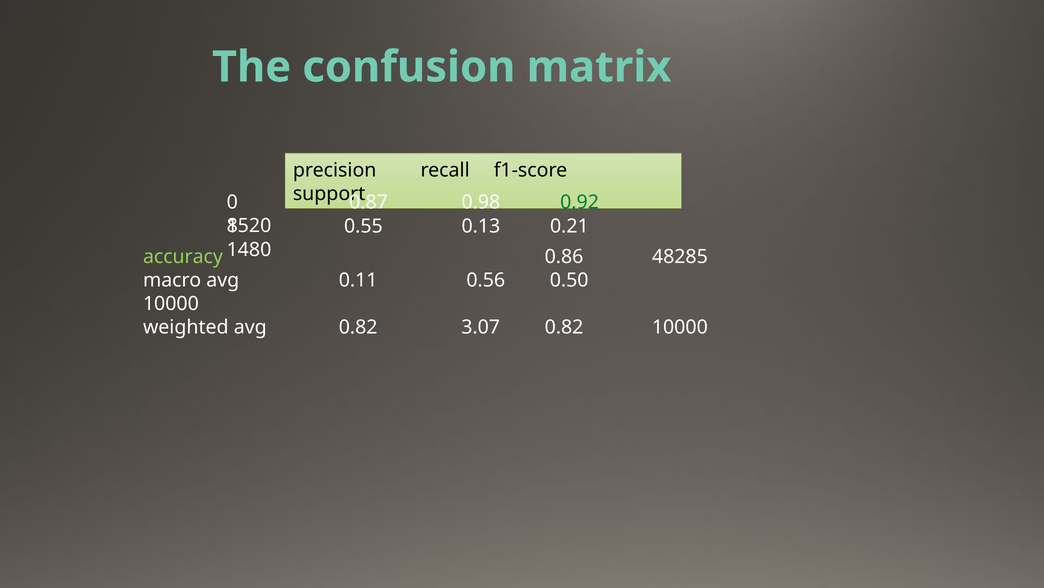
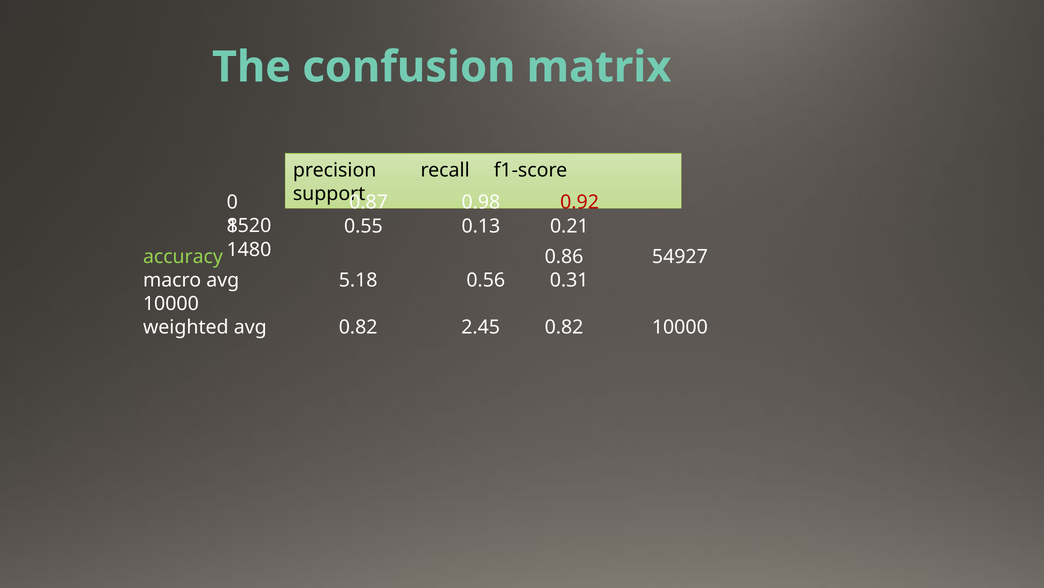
0.92 colour: green -> red
48285: 48285 -> 54927
0.11: 0.11 -> 5.18
0.50: 0.50 -> 0.31
3.07: 3.07 -> 2.45
